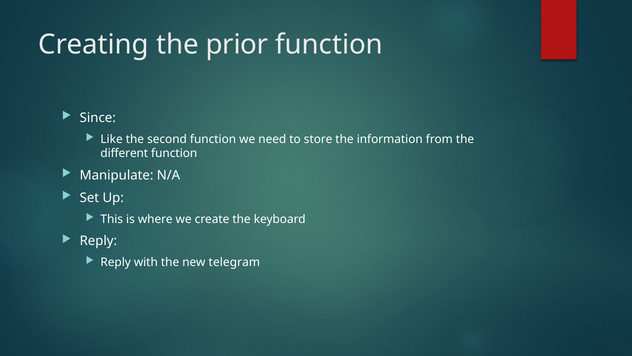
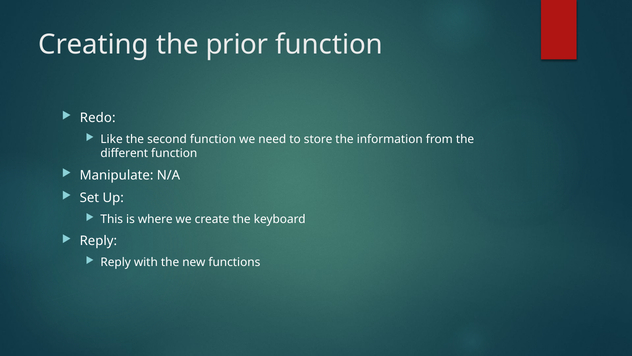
Since: Since -> Redo
telegram: telegram -> functions
